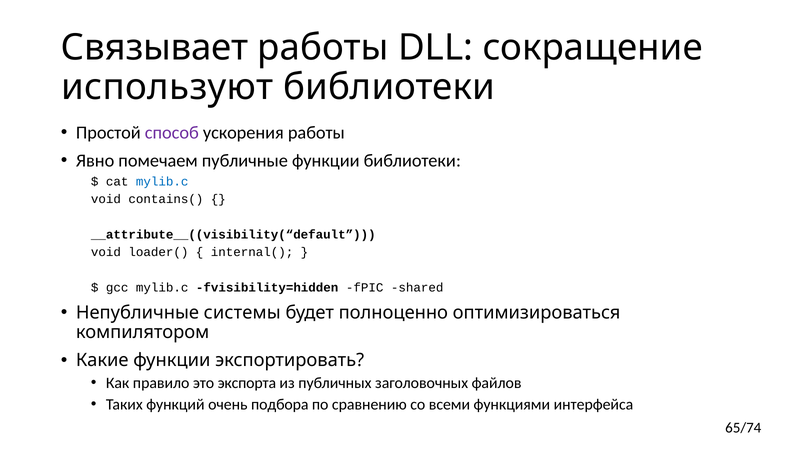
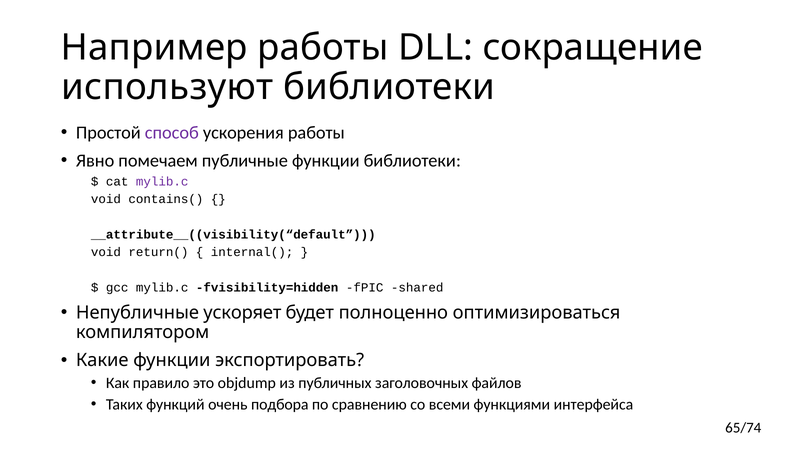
Связывает: Связывает -> Например
mylib.c at (162, 182) colour: blue -> purple
loader(: loader( -> return(
системы: системы -> ускоряет
экспорта: экспорта -> objdump
